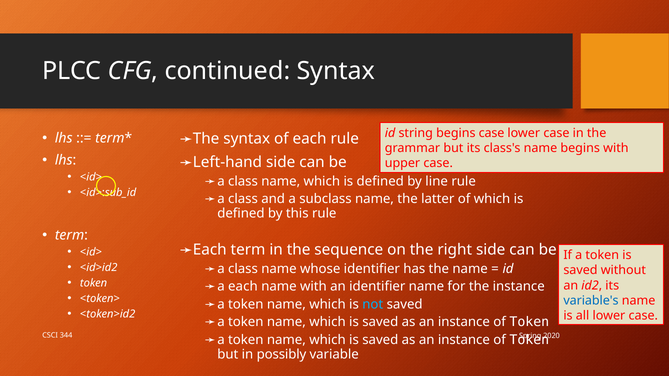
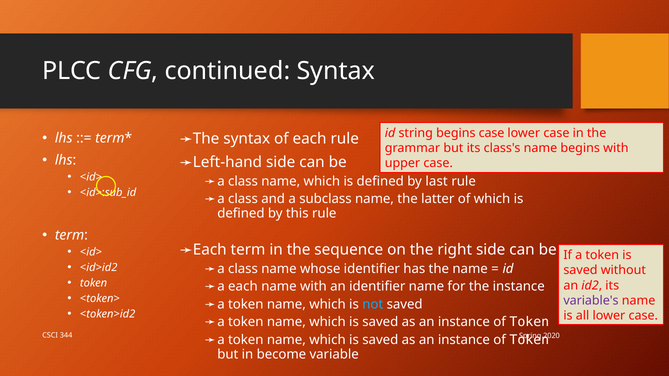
line: line -> last
variable's colour: blue -> purple
possibly: possibly -> become
